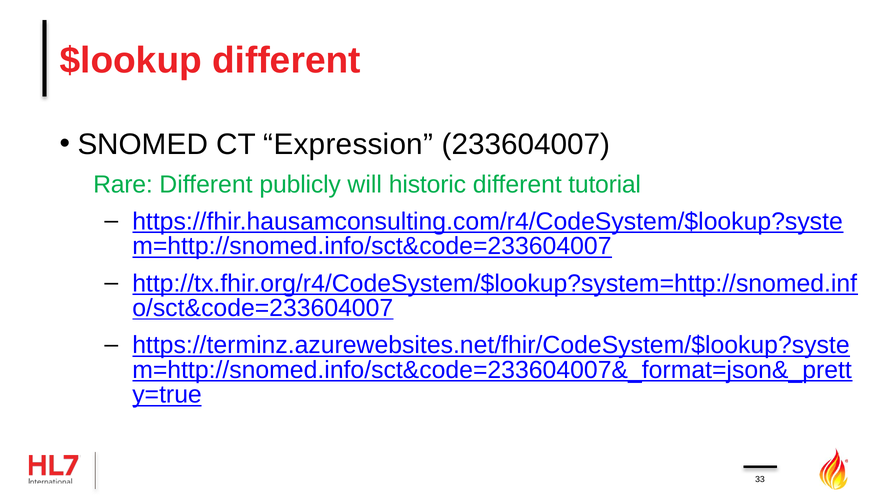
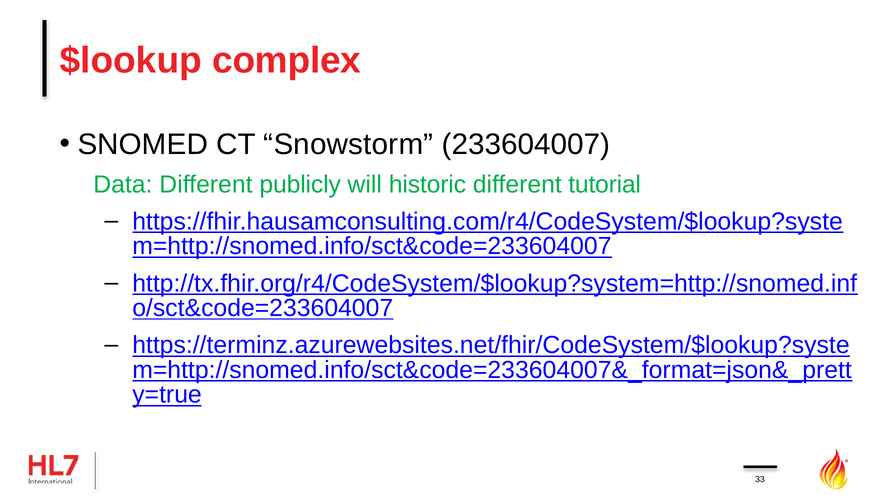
$lookup different: different -> complex
Expression: Expression -> Snowstorm
Rare: Rare -> Data
